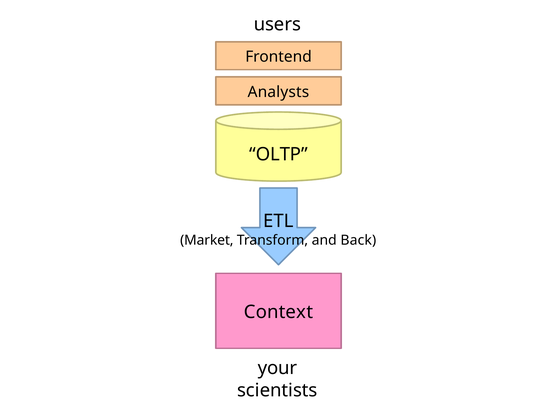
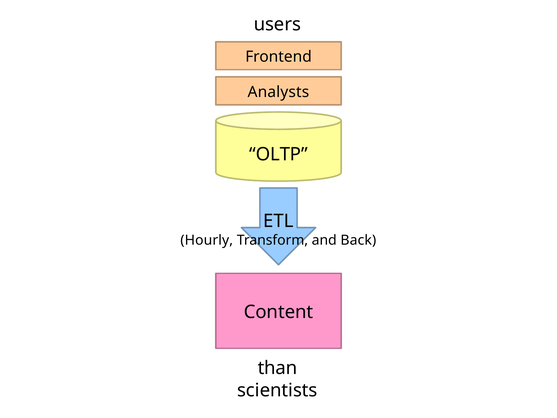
Market: Market -> Hourly
Context: Context -> Content
your: your -> than
